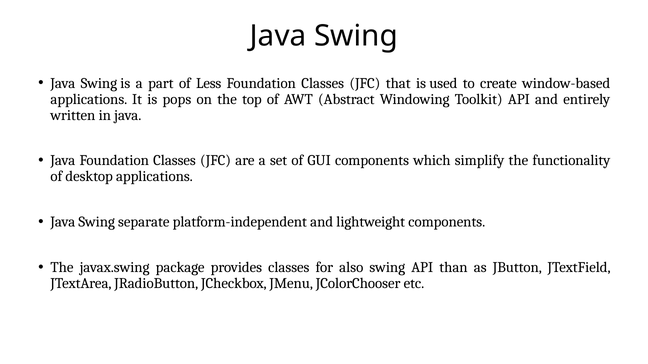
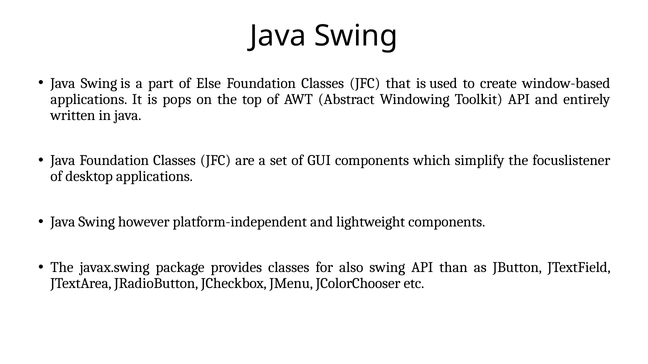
Less: Less -> Else
functionality: functionality -> focuslistener
separate: separate -> however
